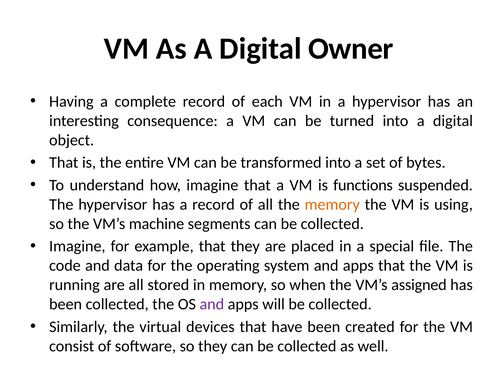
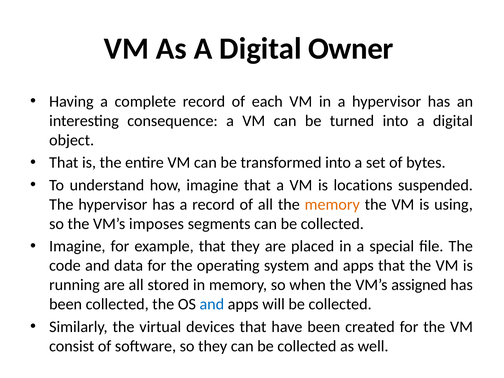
functions: functions -> locations
machine: machine -> imposes
and at (212, 304) colour: purple -> blue
